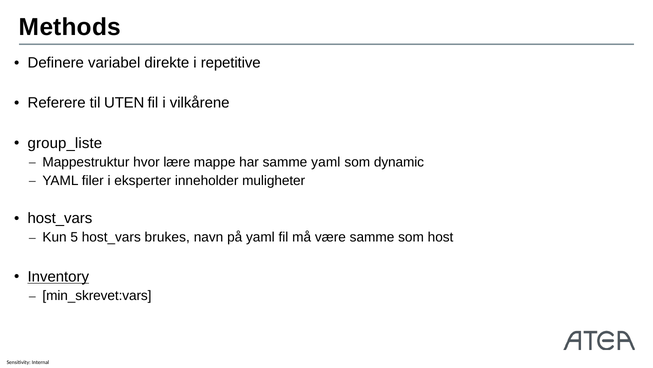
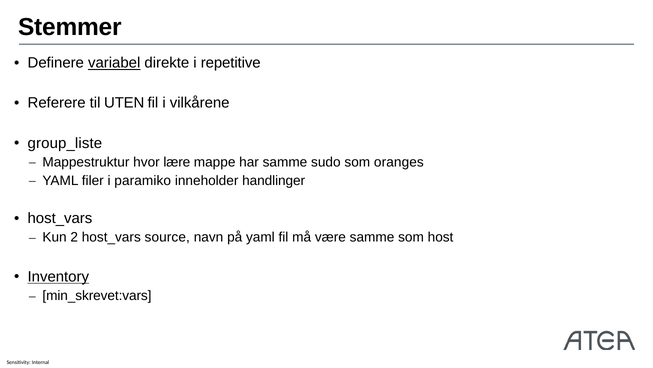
Methods: Methods -> Stemmer
variabel underline: none -> present
samme yaml: yaml -> sudo
dynamic: dynamic -> oranges
eksperter: eksperter -> paramiko
muligheter: muligheter -> handlinger
5: 5 -> 2
brukes: brukes -> source
